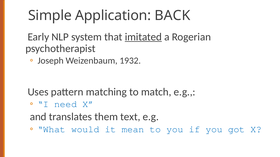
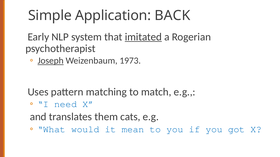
Joseph underline: none -> present
1932: 1932 -> 1973
text: text -> cats
